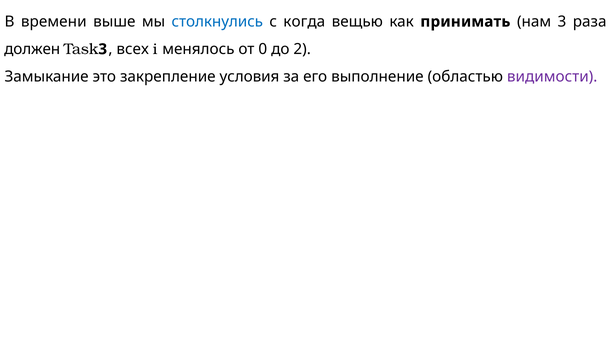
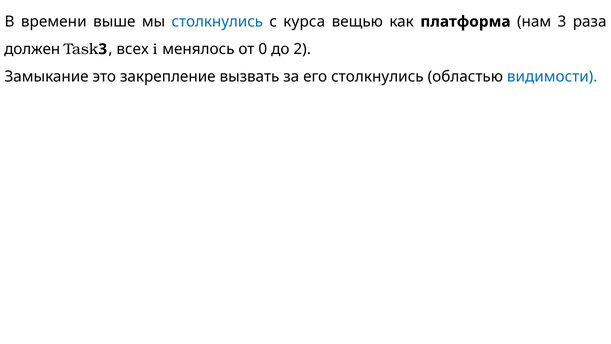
когда: когда -> курса
принимать: принимать -> платформа
условия: условия -> вызвать
его выполнение: выполнение -> столкнулись
видимости colour: purple -> blue
